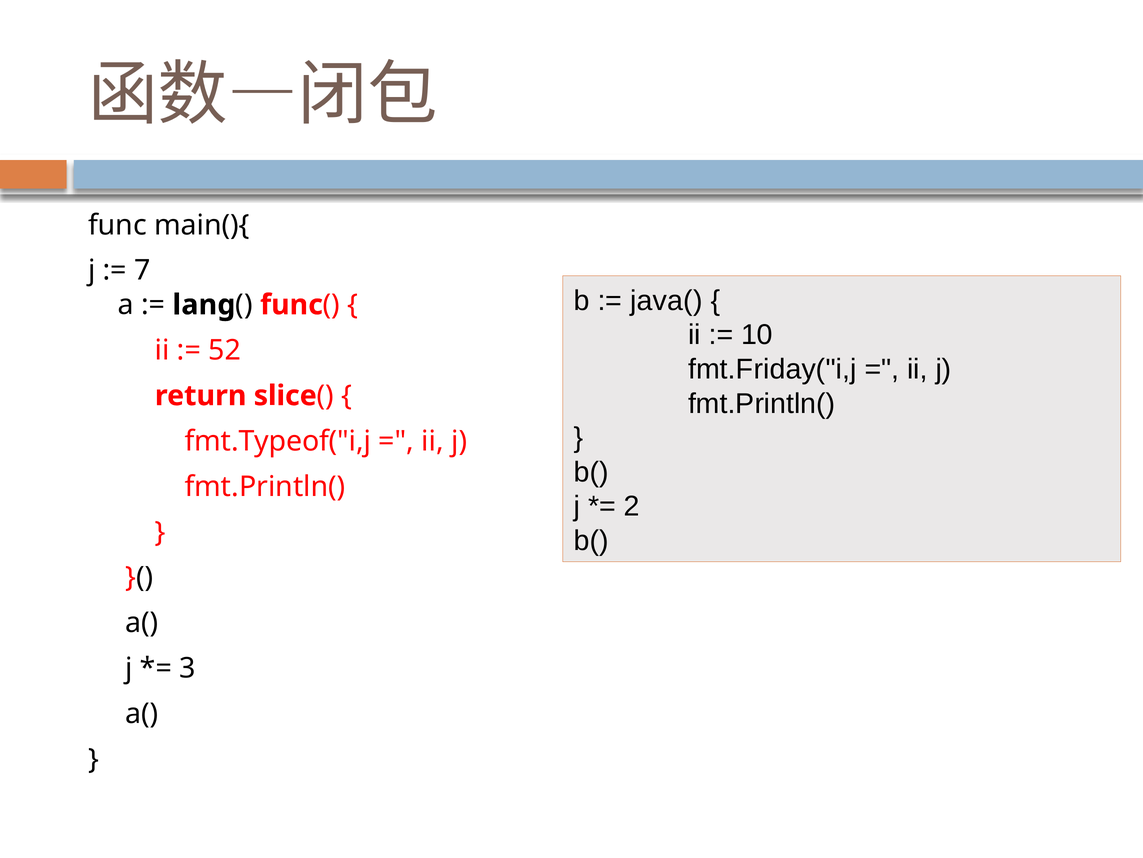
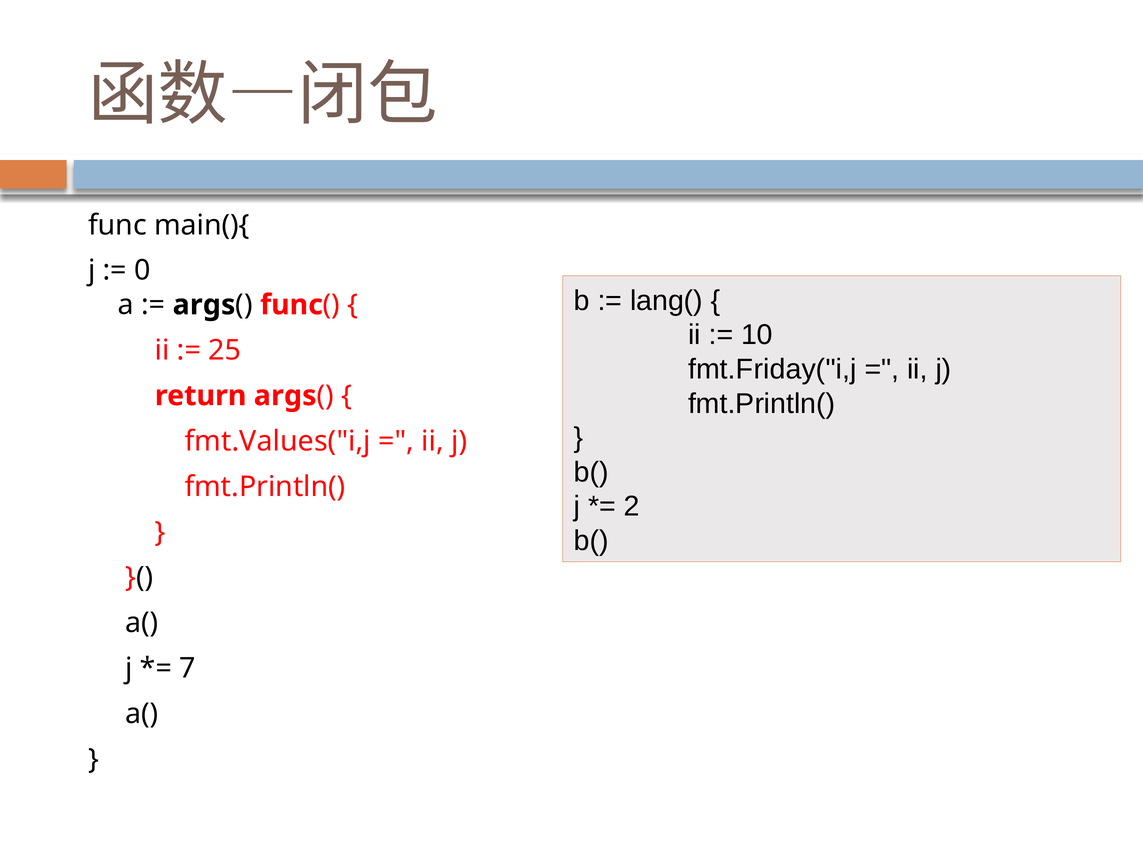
7: 7 -> 0
java(: java( -> lang(
lang at (204, 305): lang -> args
52: 52 -> 25
return slice: slice -> args
fmt.Typeof("i,j: fmt.Typeof("i,j -> fmt.Values("i,j
3: 3 -> 7
